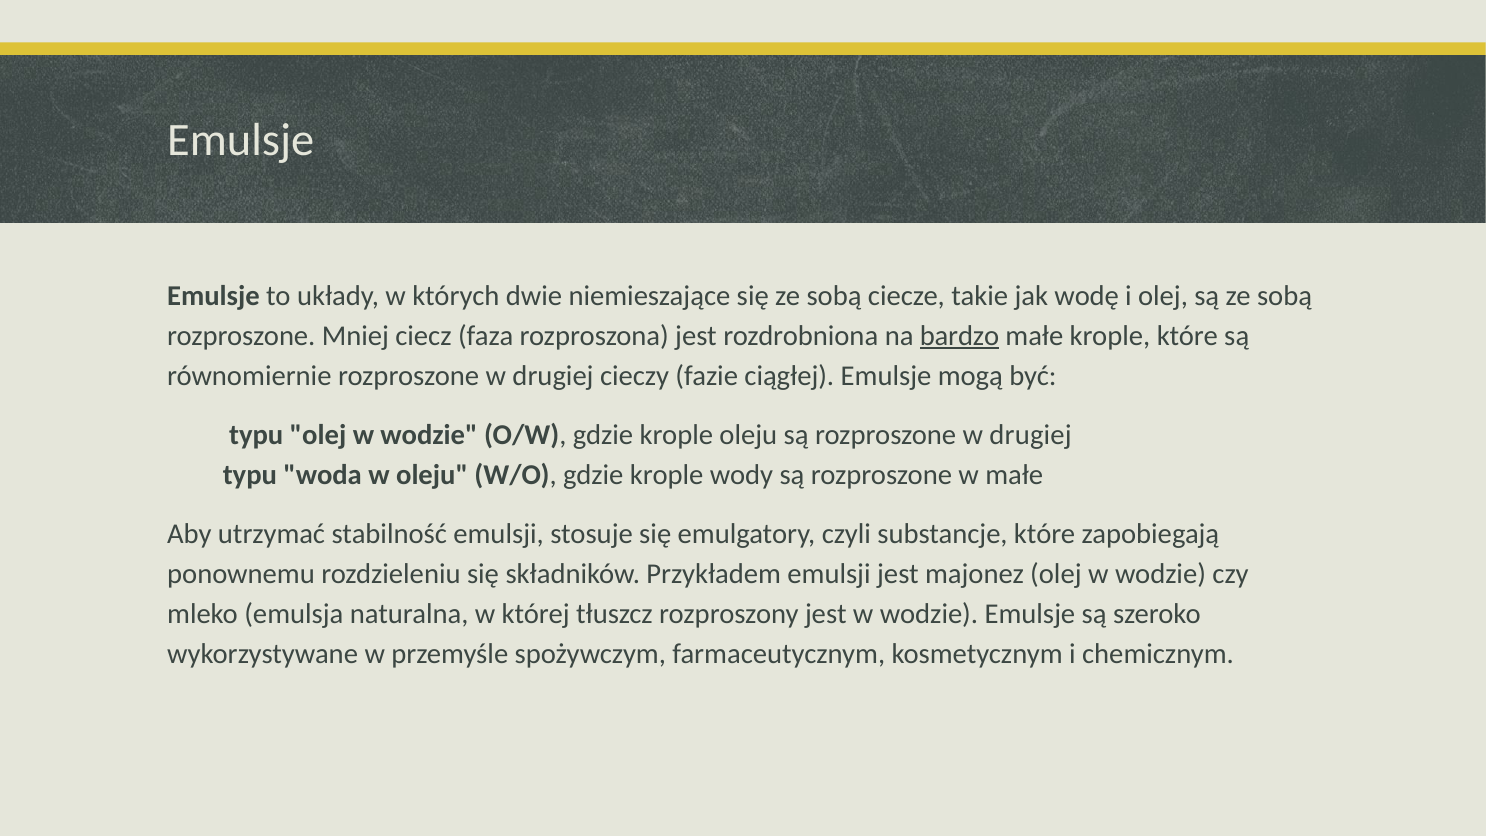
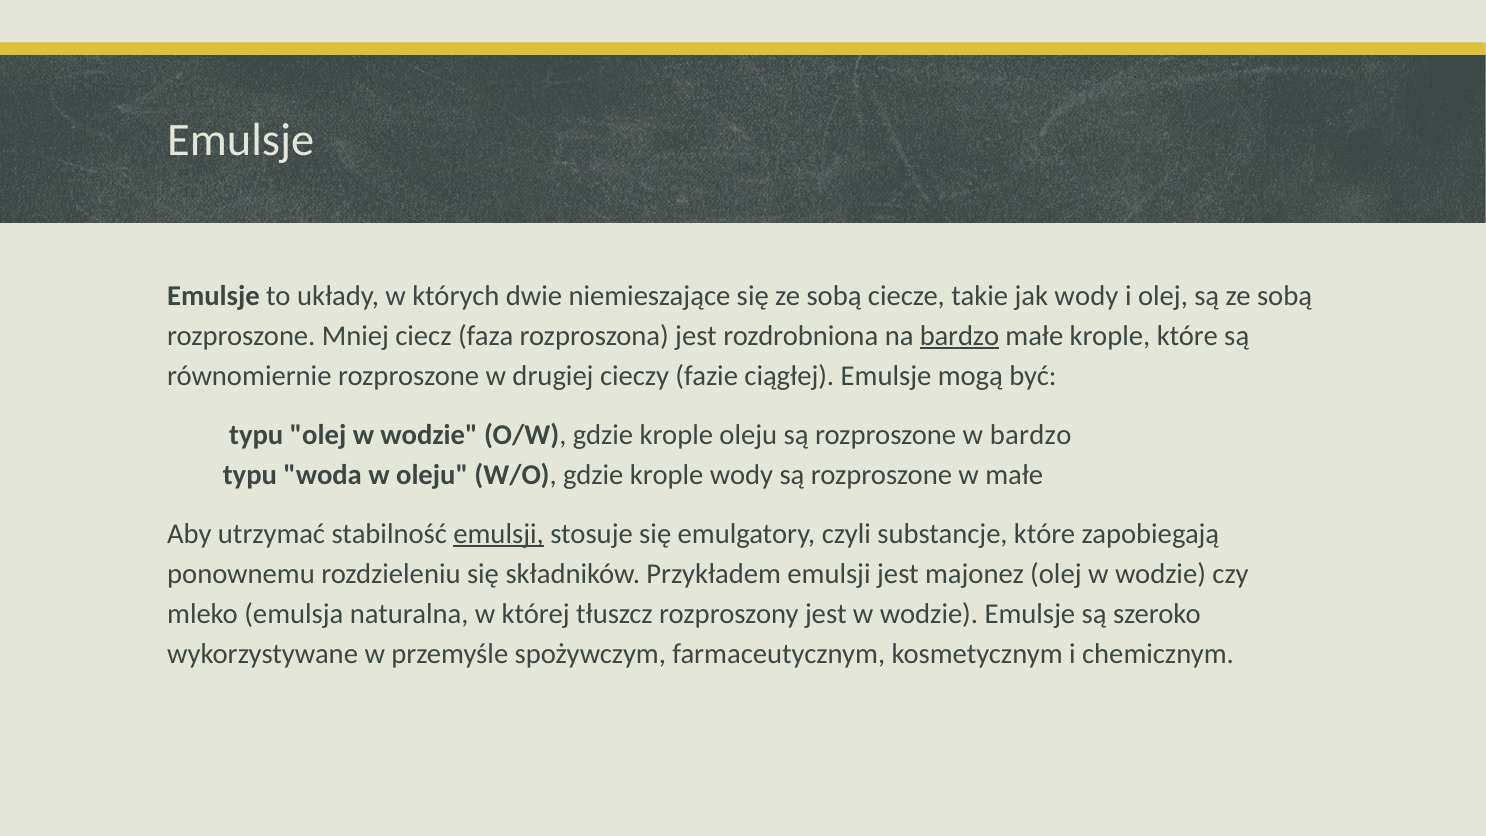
jak wodę: wodę -> wody
są rozproszone w drugiej: drugiej -> bardzo
emulsji at (499, 533) underline: none -> present
